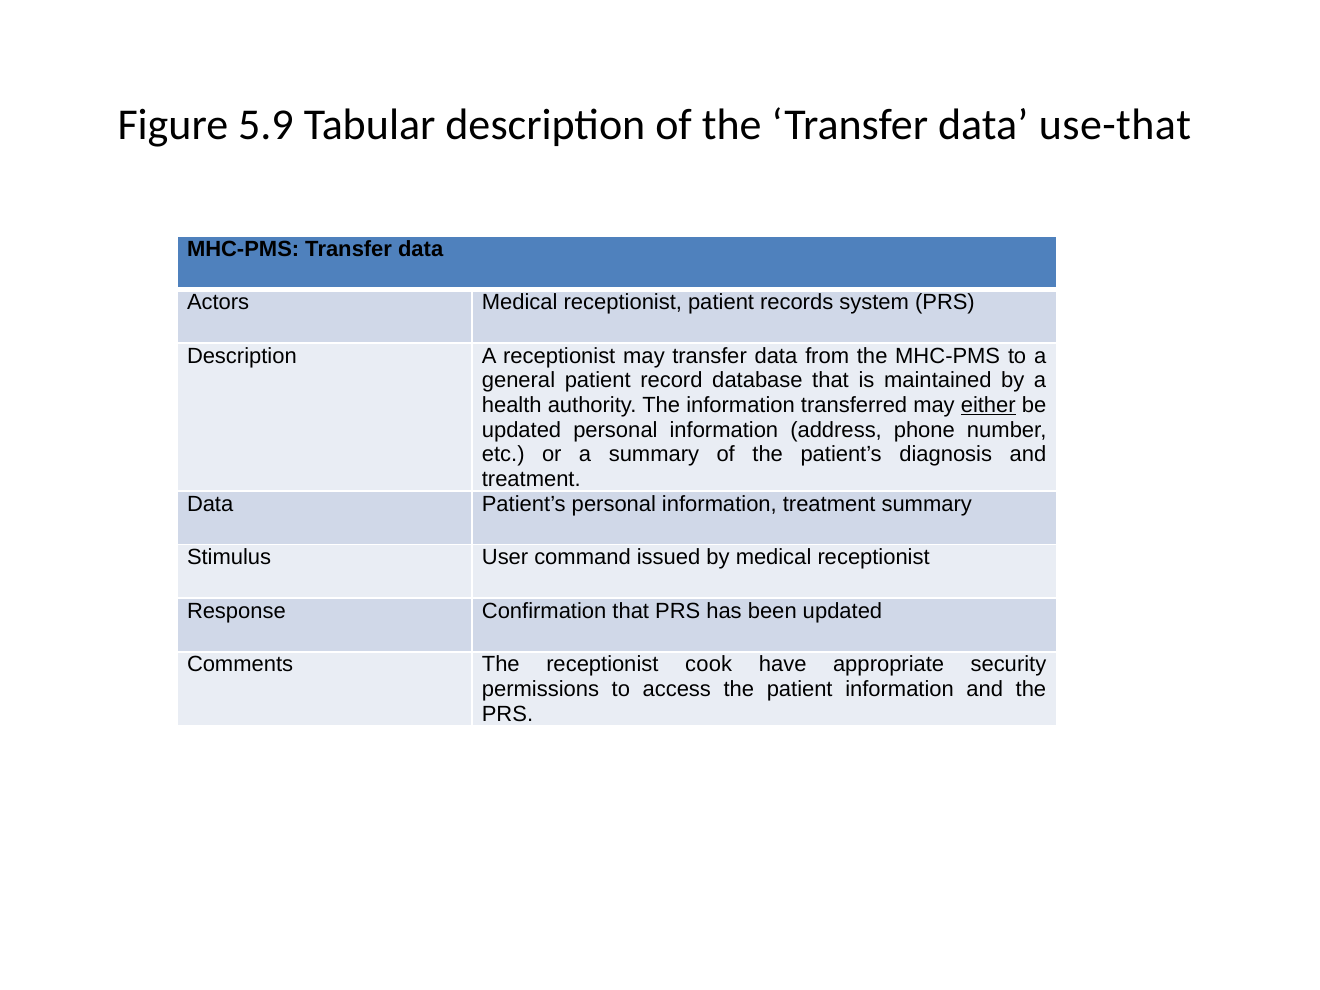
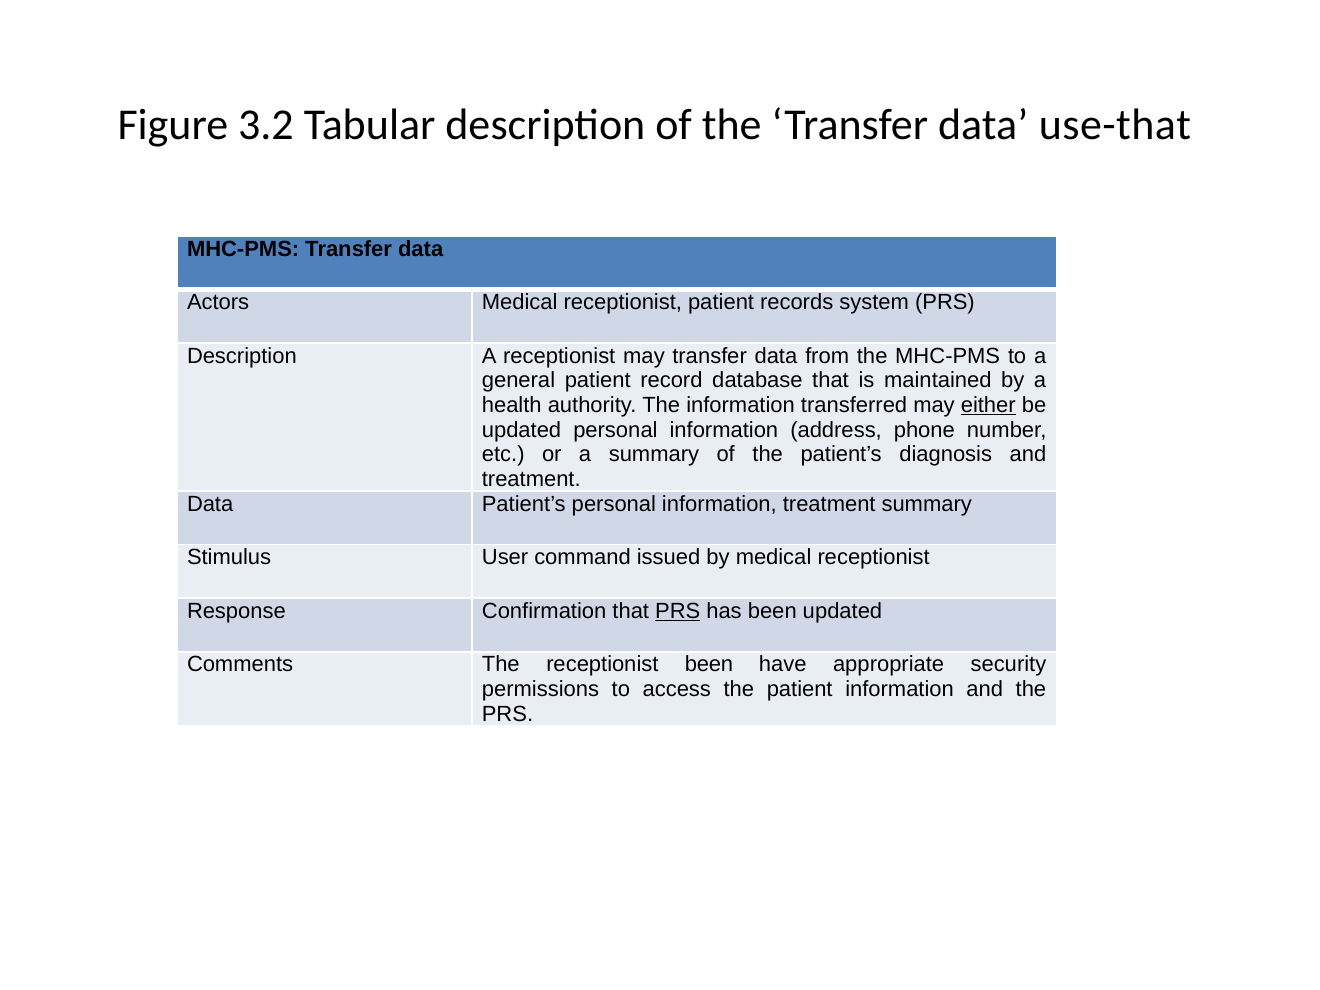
5.9: 5.9 -> 3.2
PRS at (678, 611) underline: none -> present
receptionist cook: cook -> been
